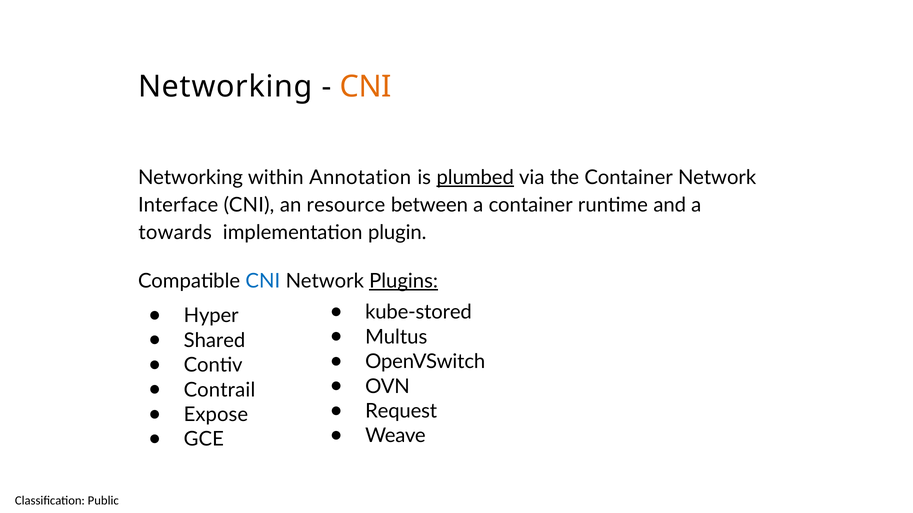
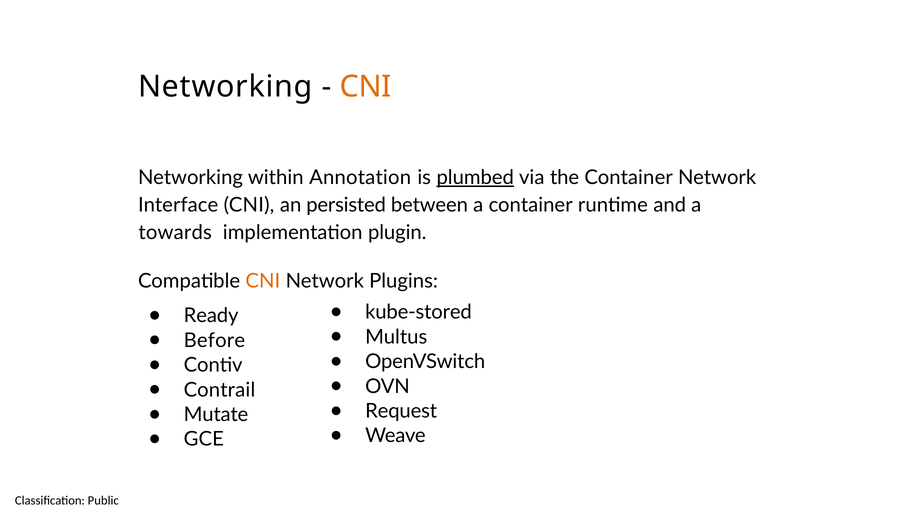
resource: resource -> persisted
CNI at (263, 281) colour: blue -> orange
Plugins underline: present -> none
Hyper: Hyper -> Ready
Shared: Shared -> Before
Expose: Expose -> Mutate
